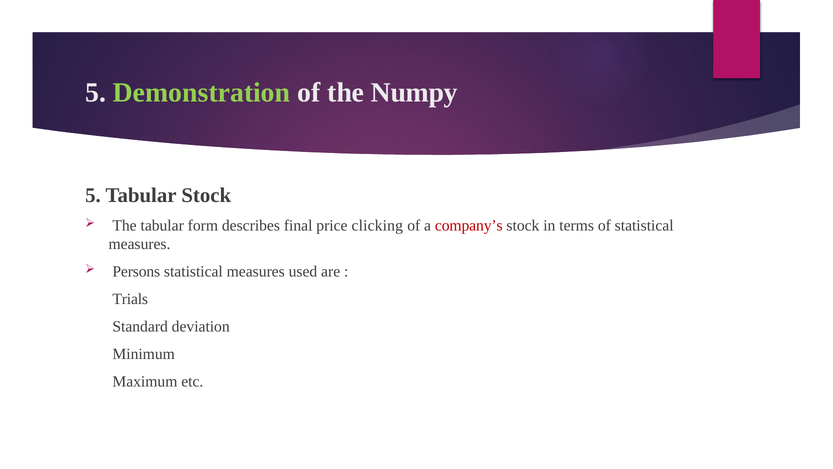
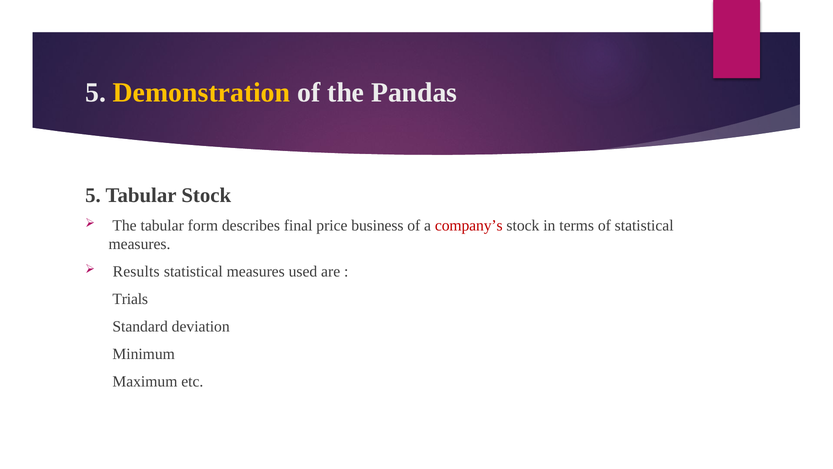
Demonstration colour: light green -> yellow
Numpy: Numpy -> Pandas
clicking: clicking -> business
Persons: Persons -> Results
